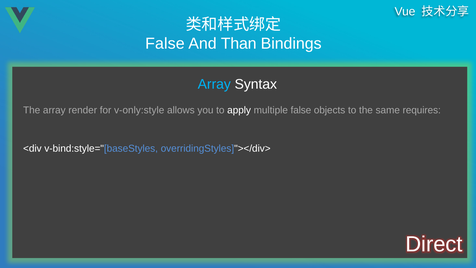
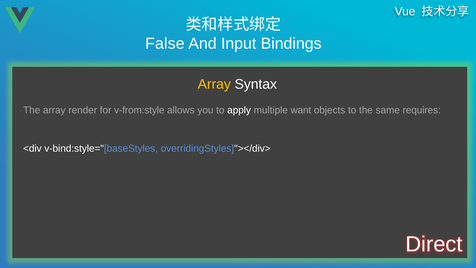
Than: Than -> Input
Array at (214, 84) colour: light blue -> yellow
v-only:style: v-only:style -> v-from:style
multiple false: false -> want
